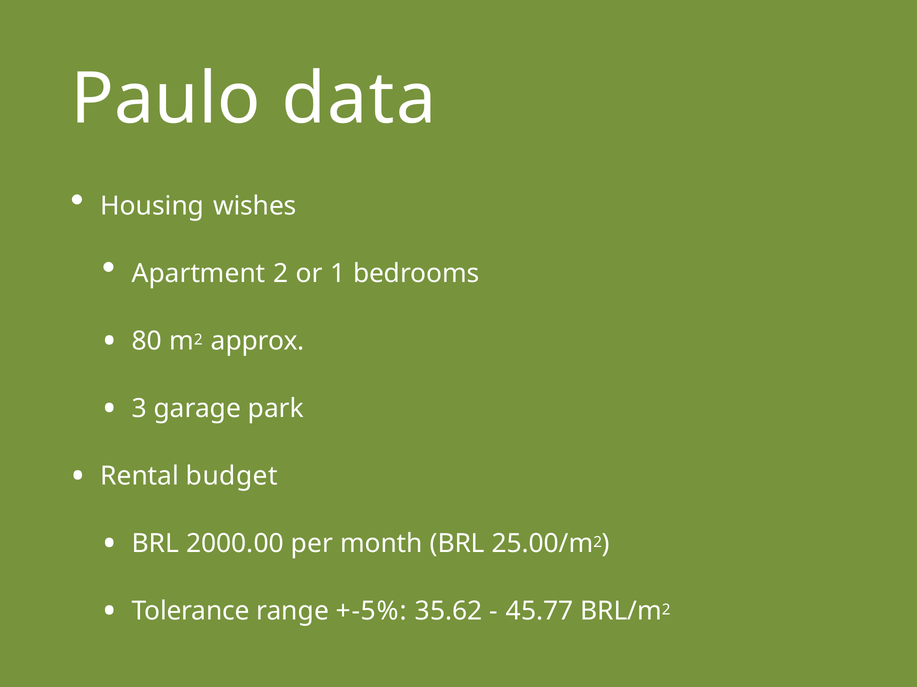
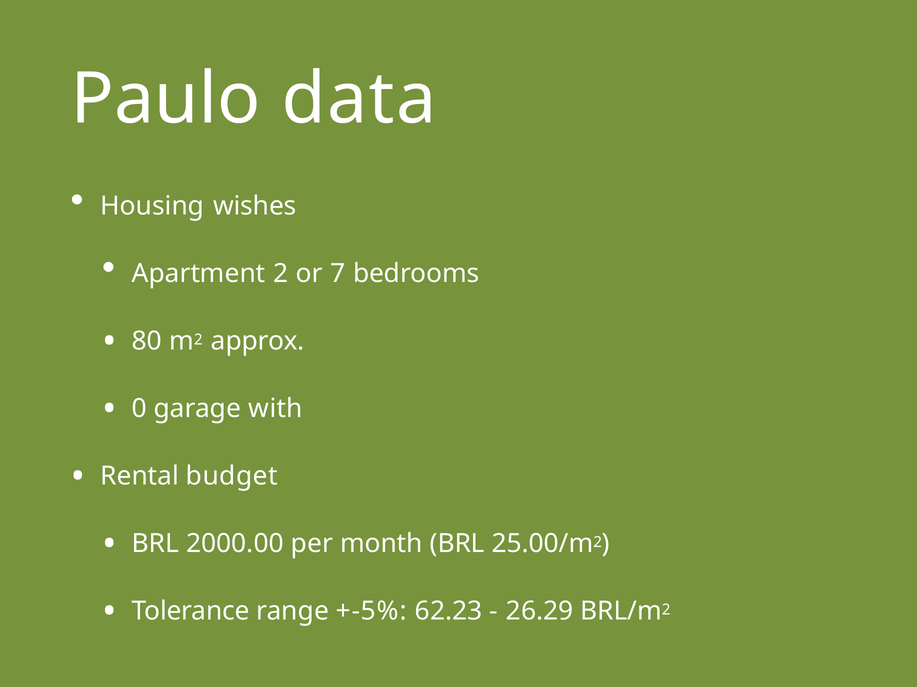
1: 1 -> 7
3: 3 -> 0
park: park -> with
35.62: 35.62 -> 62.23
45.77: 45.77 -> 26.29
